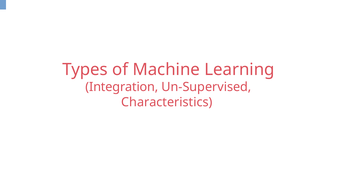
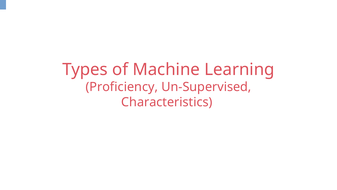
Integration: Integration -> Proficiency
